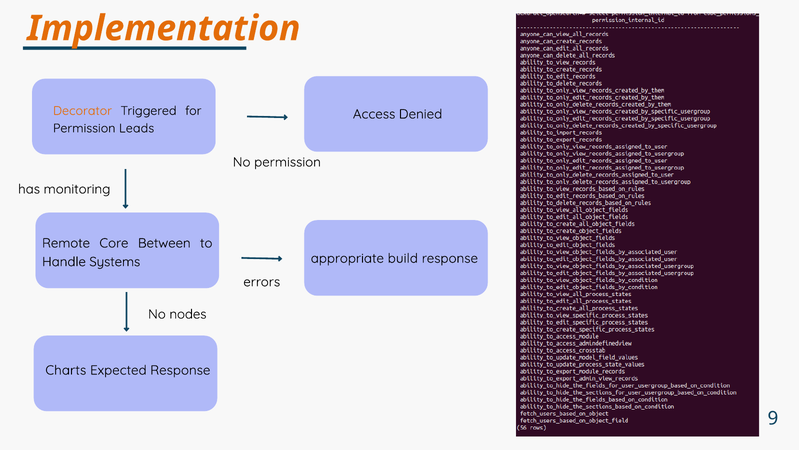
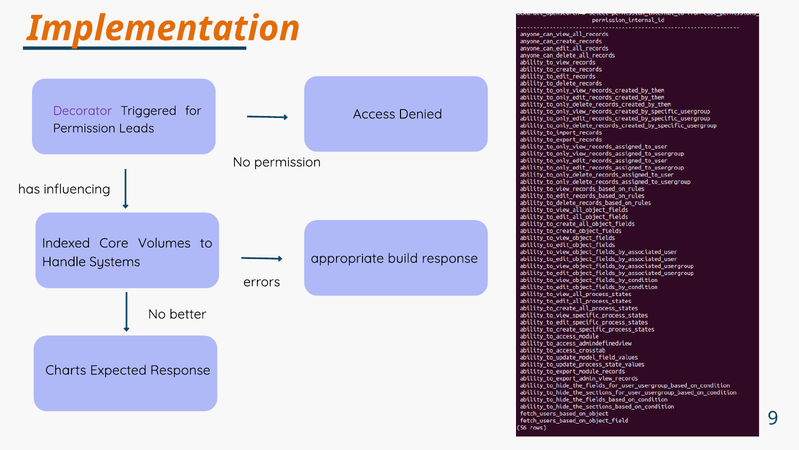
Decorator colour: orange -> purple
monitoring: monitoring -> influencing
Remote: Remote -> Indexed
Between: Between -> Volumes
nodes: nodes -> better
